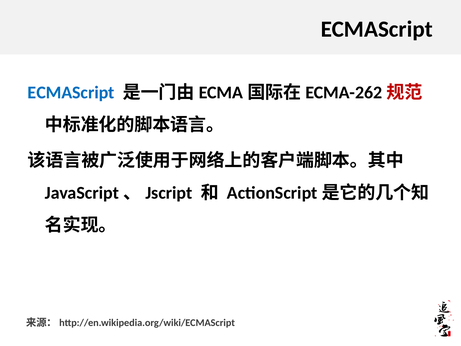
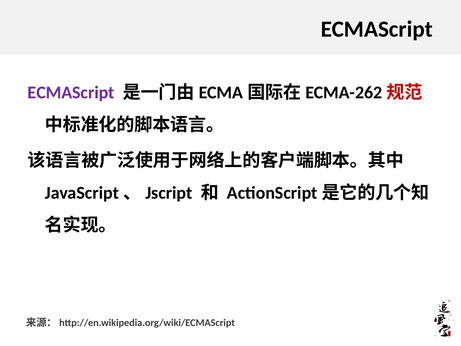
ECMAScript at (71, 93) colour: blue -> purple
